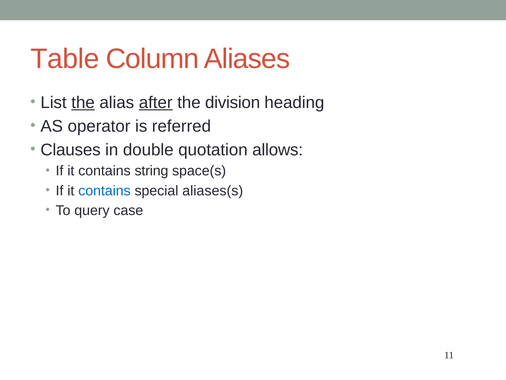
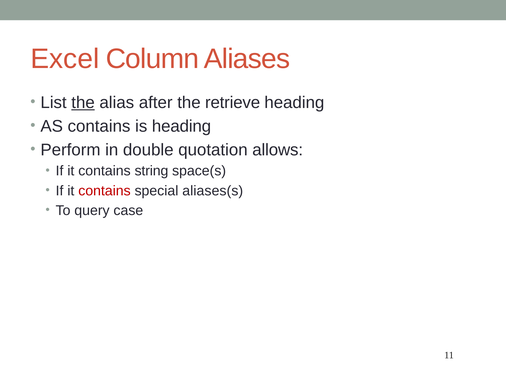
Table: Table -> Excel
after underline: present -> none
division: division -> retrieve
AS operator: operator -> contains
is referred: referred -> heading
Clauses: Clauses -> Perform
contains at (104, 190) colour: blue -> red
